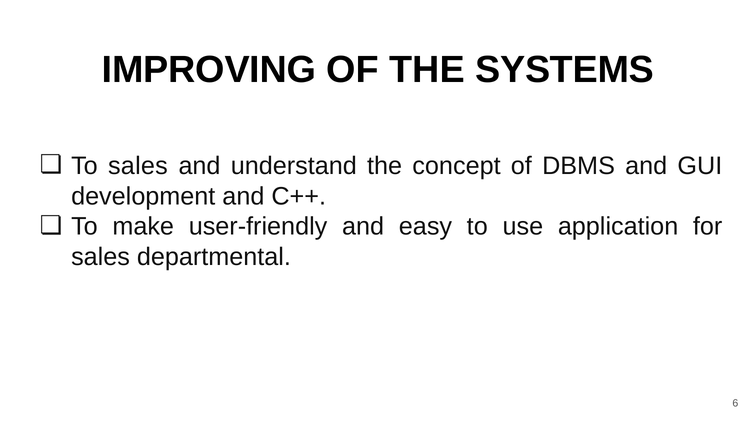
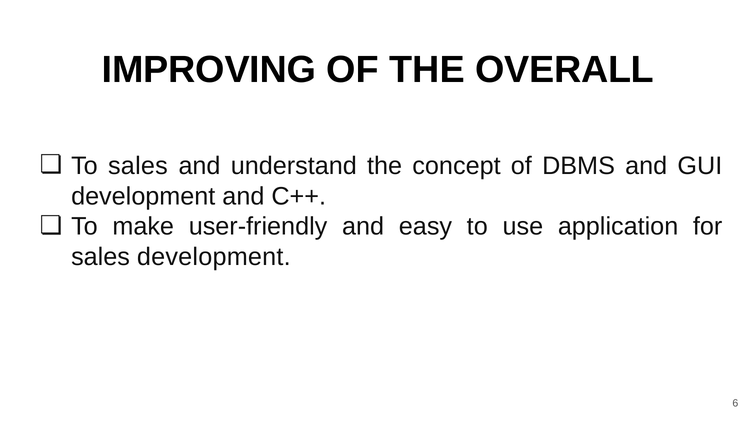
SYSTEMS: SYSTEMS -> OVERALL
sales departmental: departmental -> development
